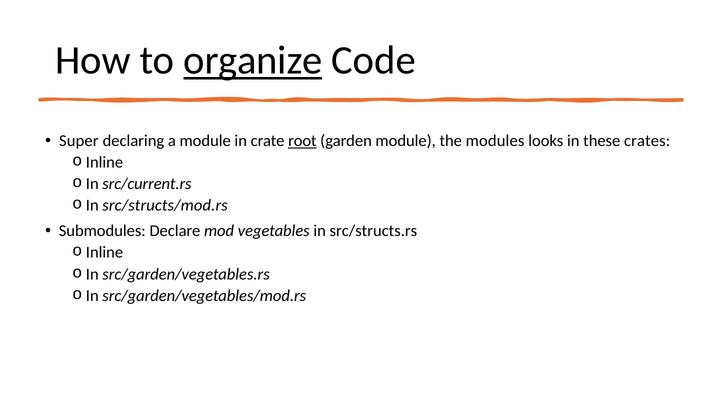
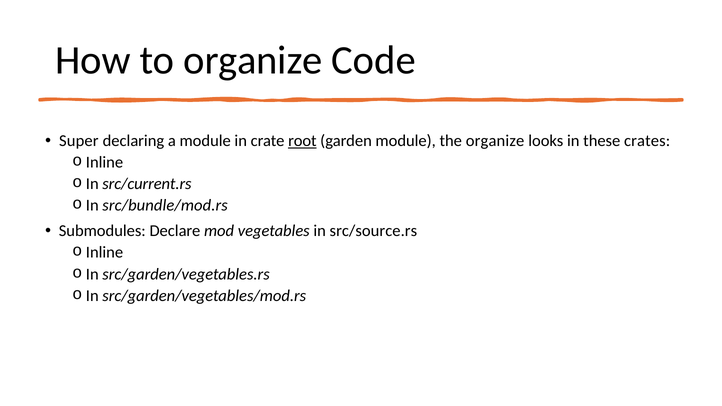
organize at (253, 61) underline: present -> none
the modules: modules -> organize
src/structs/mod.rs: src/structs/mod.rs -> src/bundle/mod.rs
src/structs.rs: src/structs.rs -> src/source.rs
